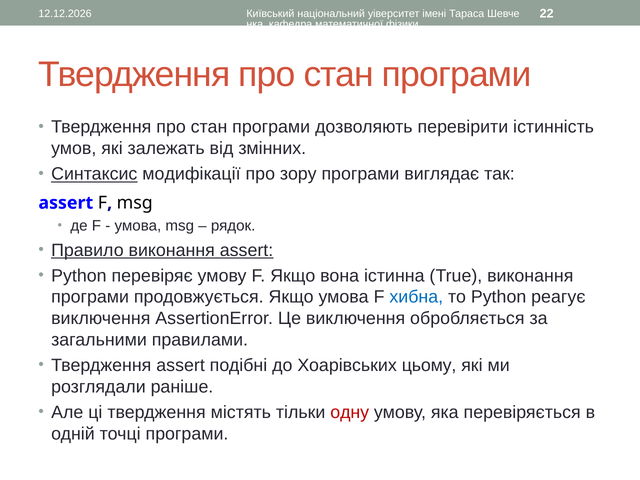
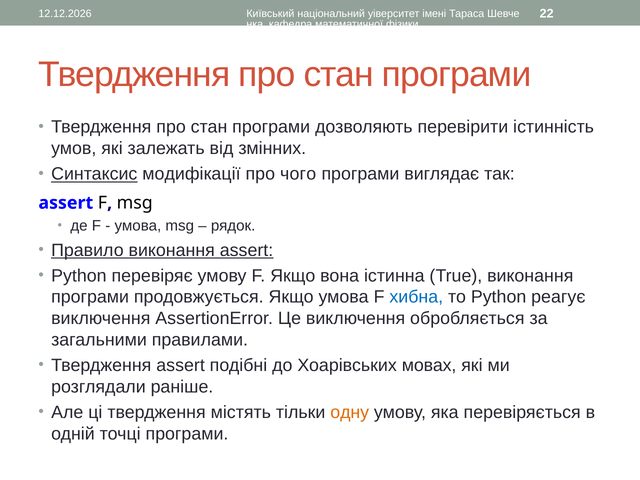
зору: зору -> чого
цьому: цьому -> мовах
одну colour: red -> orange
